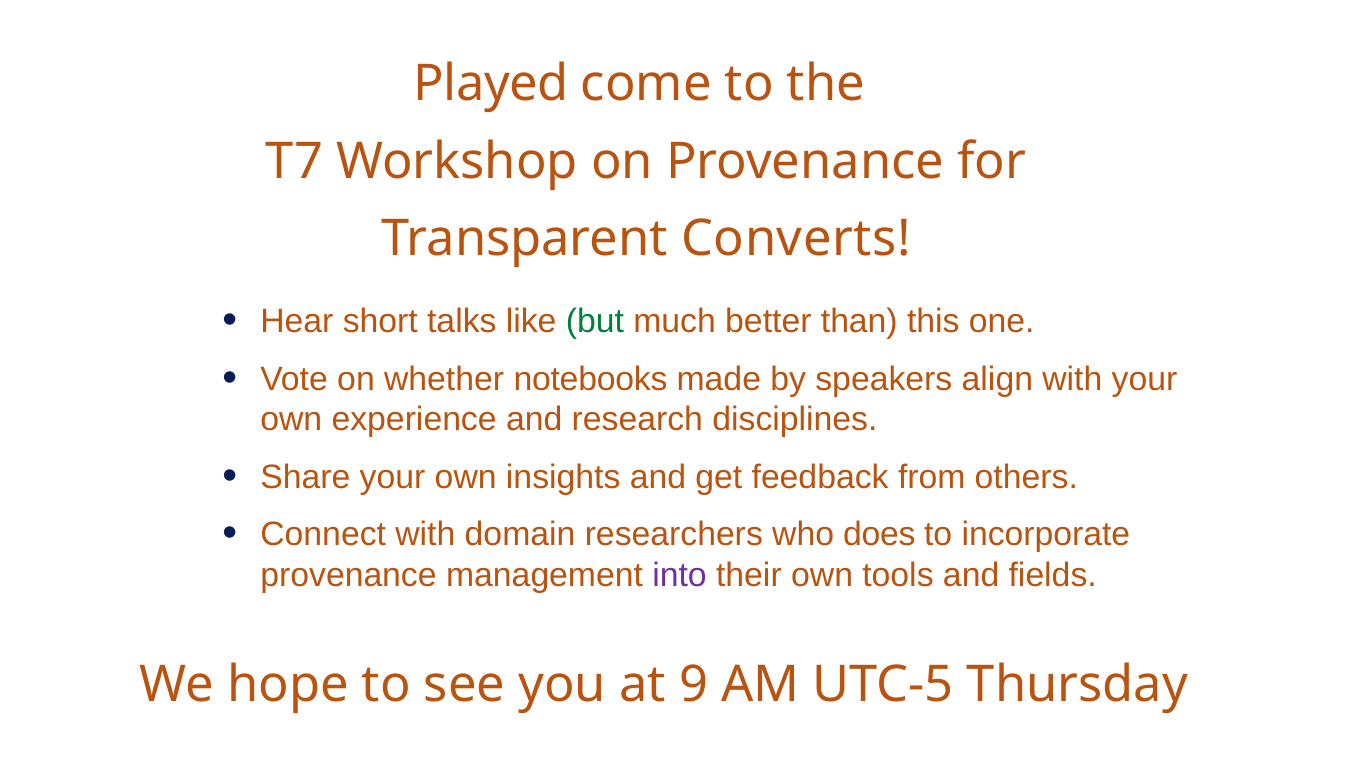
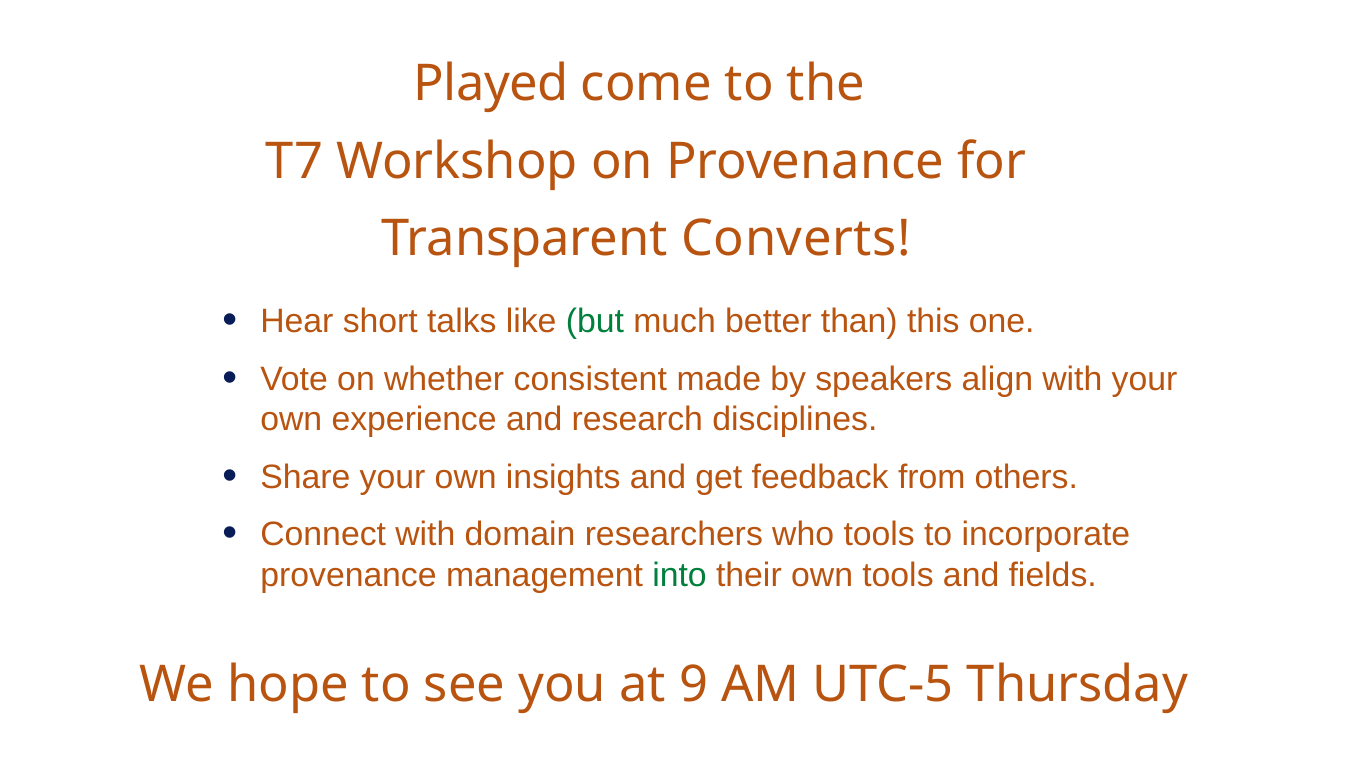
notebooks: notebooks -> consistent
who does: does -> tools
into colour: purple -> green
